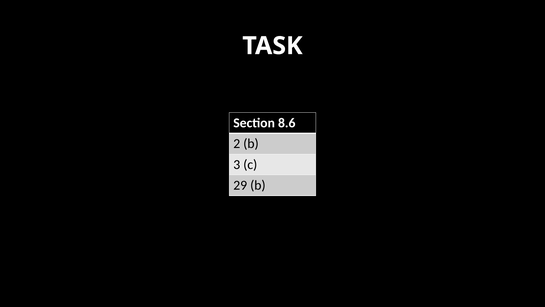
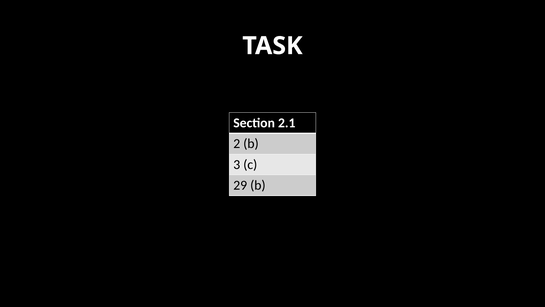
8.6: 8.6 -> 2.1
